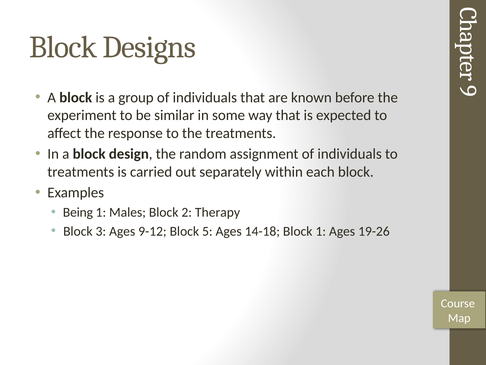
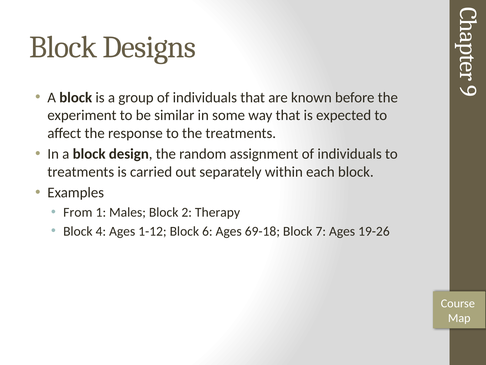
Being: Being -> From
3: 3 -> 4
9-12: 9-12 -> 1-12
5: 5 -> 6
14-18: 14-18 -> 69-18
Block 1: 1 -> 7
